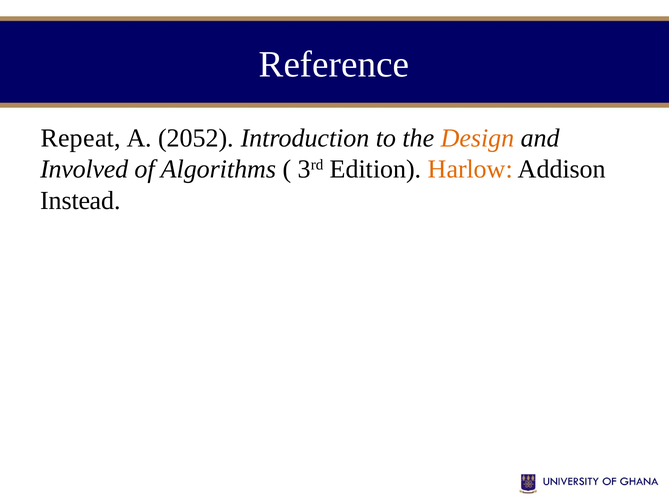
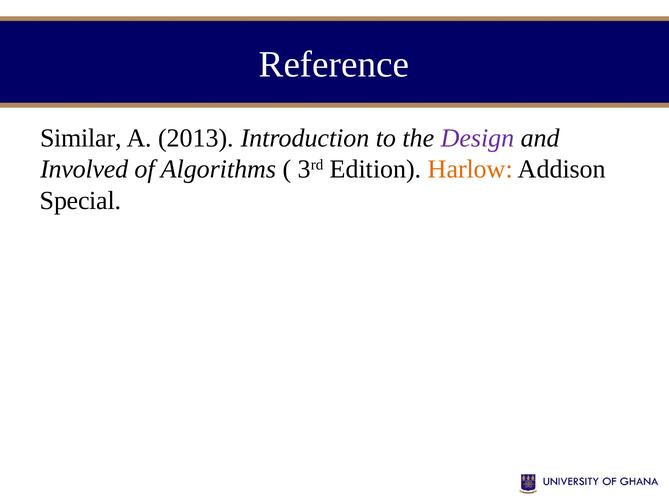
Repeat: Repeat -> Similar
2052: 2052 -> 2013
Design colour: orange -> purple
Instead: Instead -> Special
